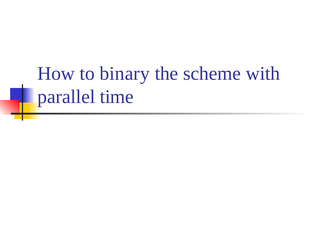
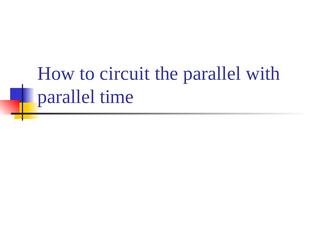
binary: binary -> circuit
the scheme: scheme -> parallel
